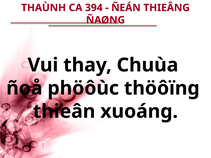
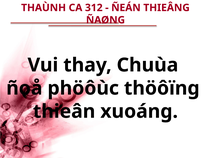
394: 394 -> 312
